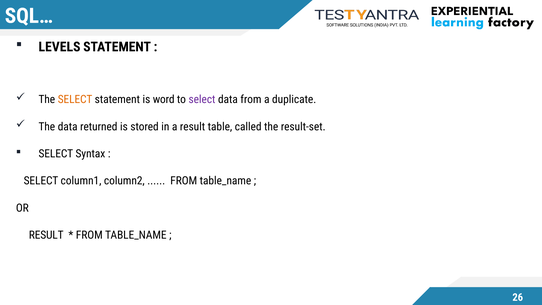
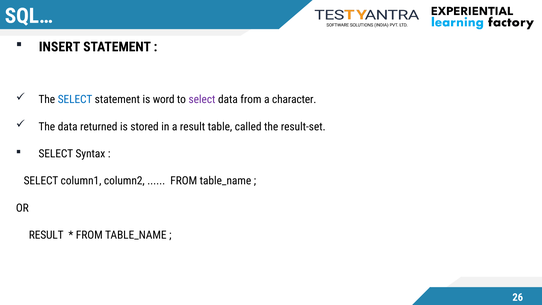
LEVELS: LEVELS -> INSERT
SELECT at (75, 100) colour: orange -> blue
duplicate: duplicate -> character
